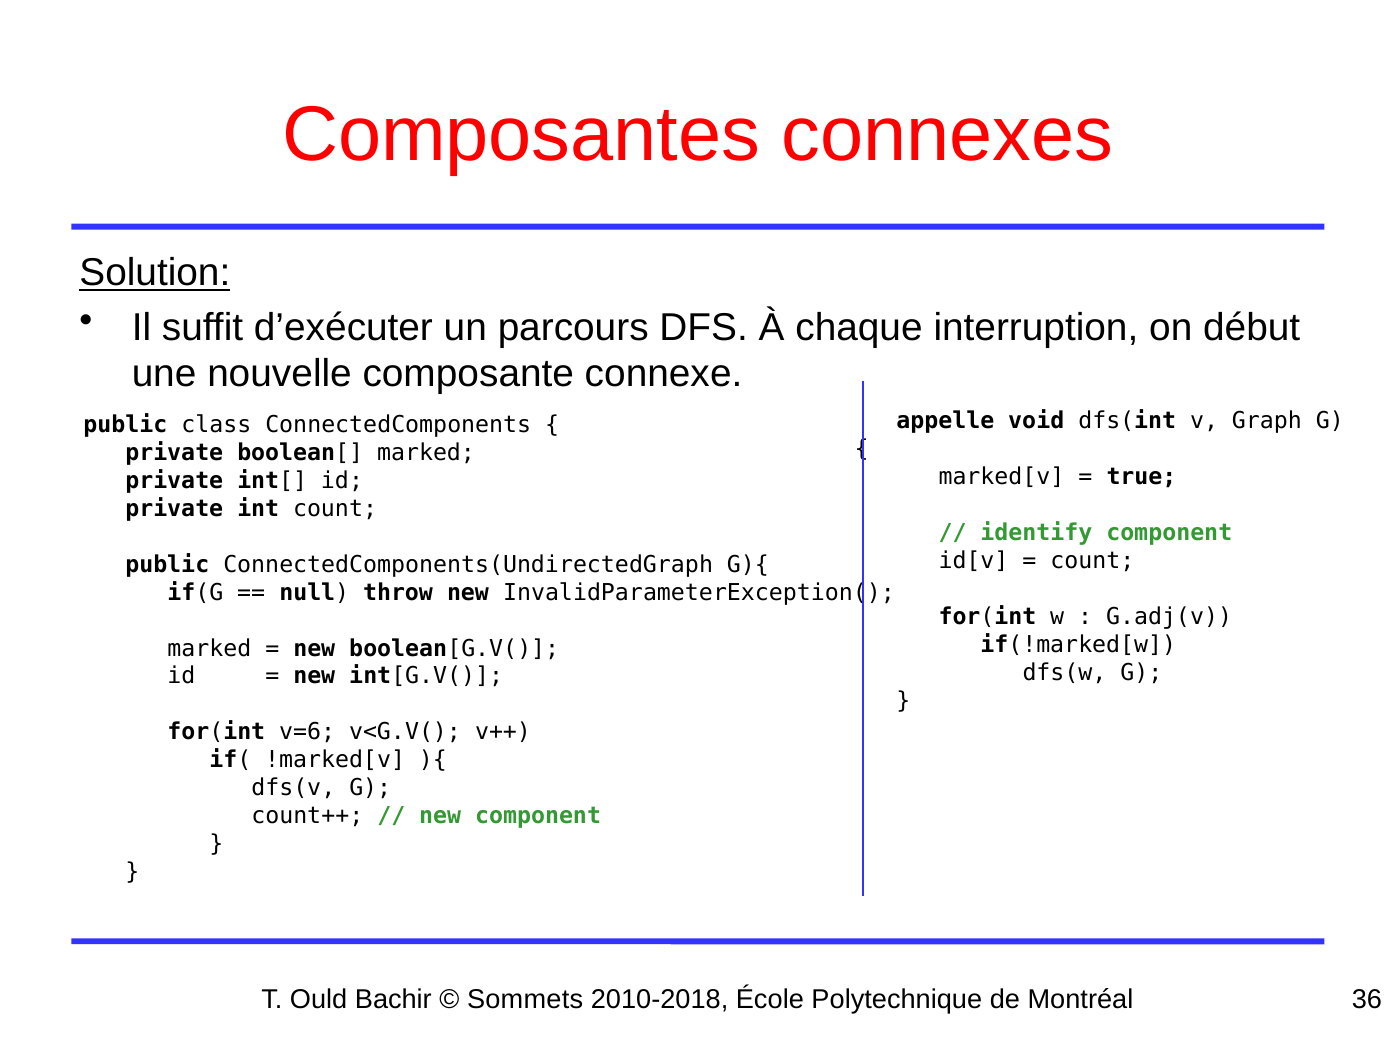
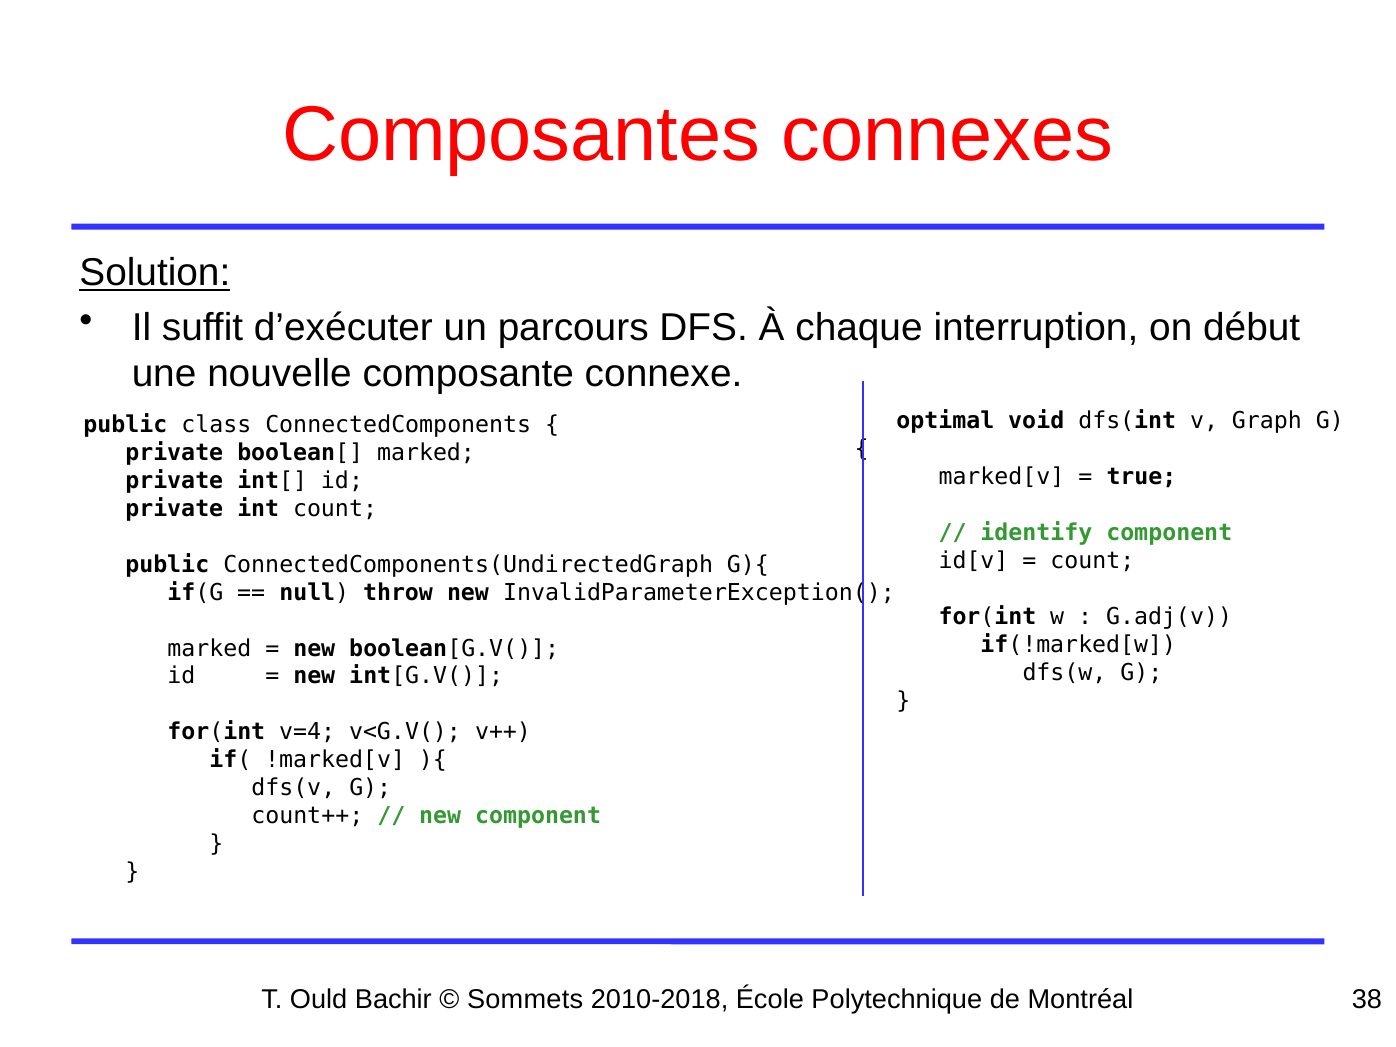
appelle: appelle -> optimal
v=6: v=6 -> v=4
36: 36 -> 38
